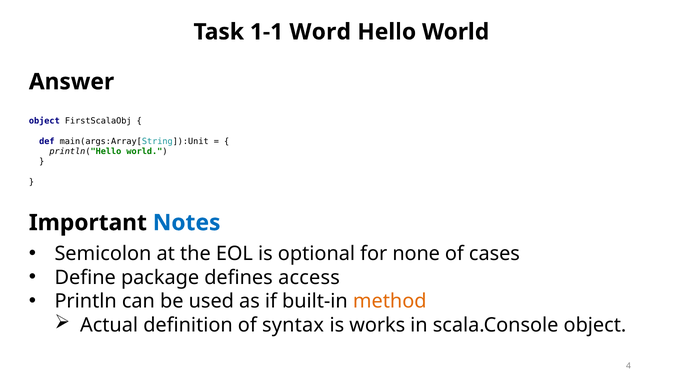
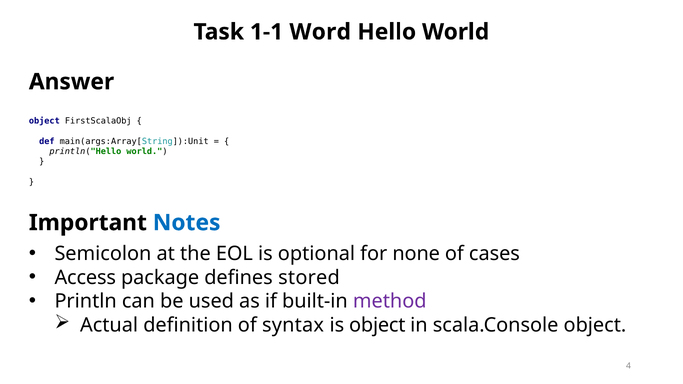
Define: Define -> Access
access: access -> stored
method colour: orange -> purple
is works: works -> object
